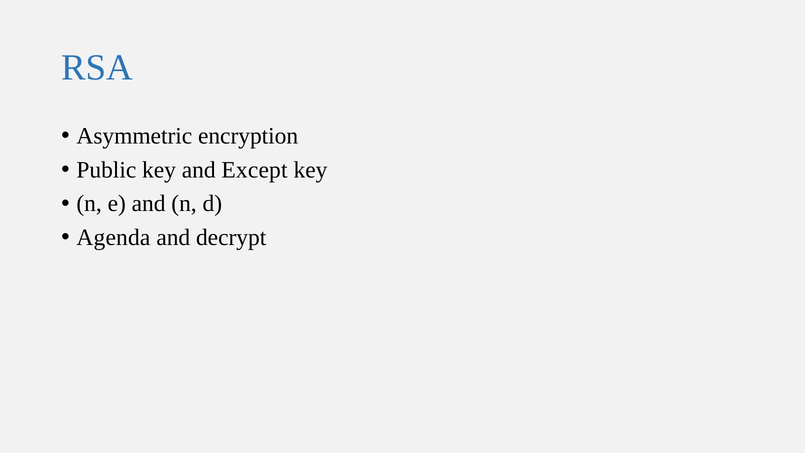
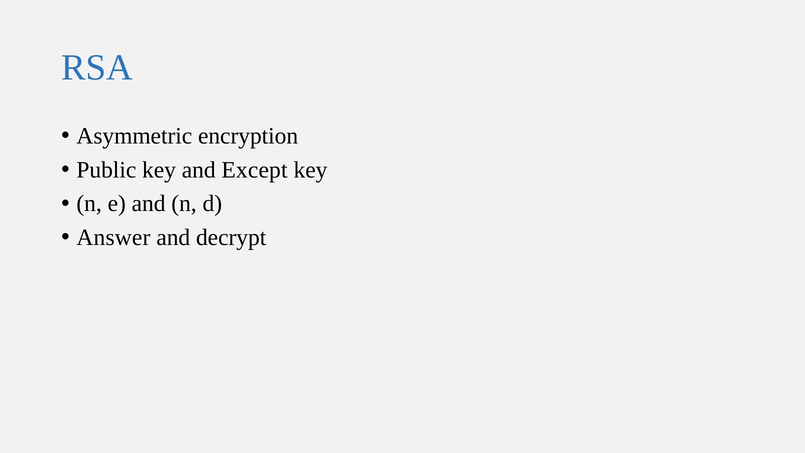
Agenda: Agenda -> Answer
